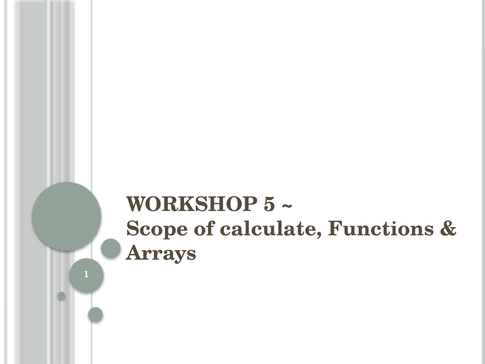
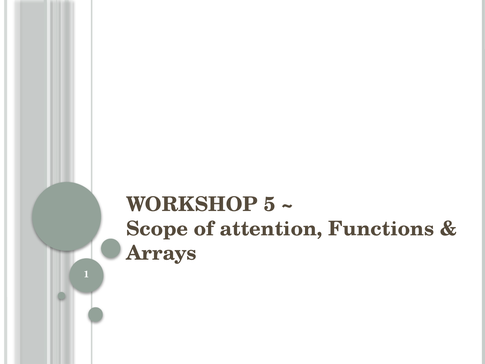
calculate: calculate -> attention
